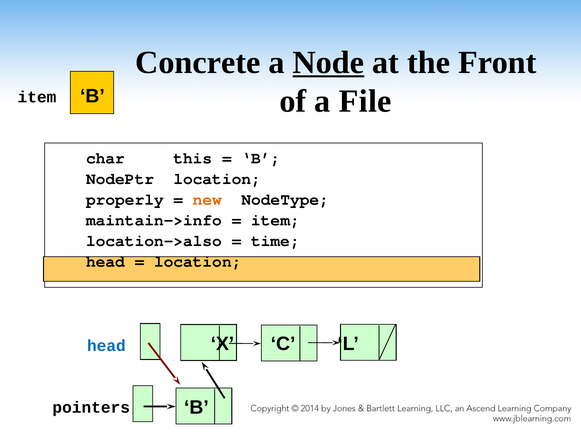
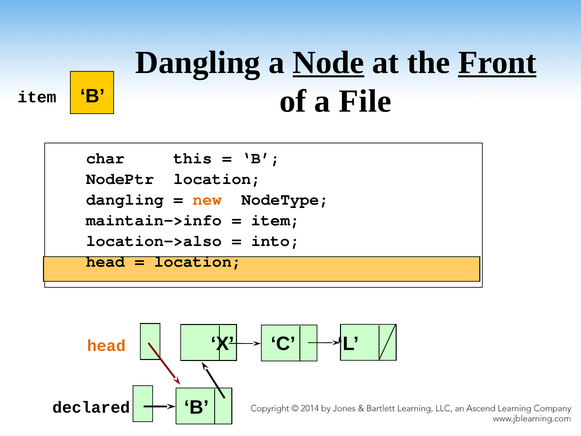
Concrete at (198, 62): Concrete -> Dangling
Front underline: none -> present
properly at (125, 199): properly -> dangling
time: time -> into
head at (106, 346) colour: blue -> orange
pointers: pointers -> declared
